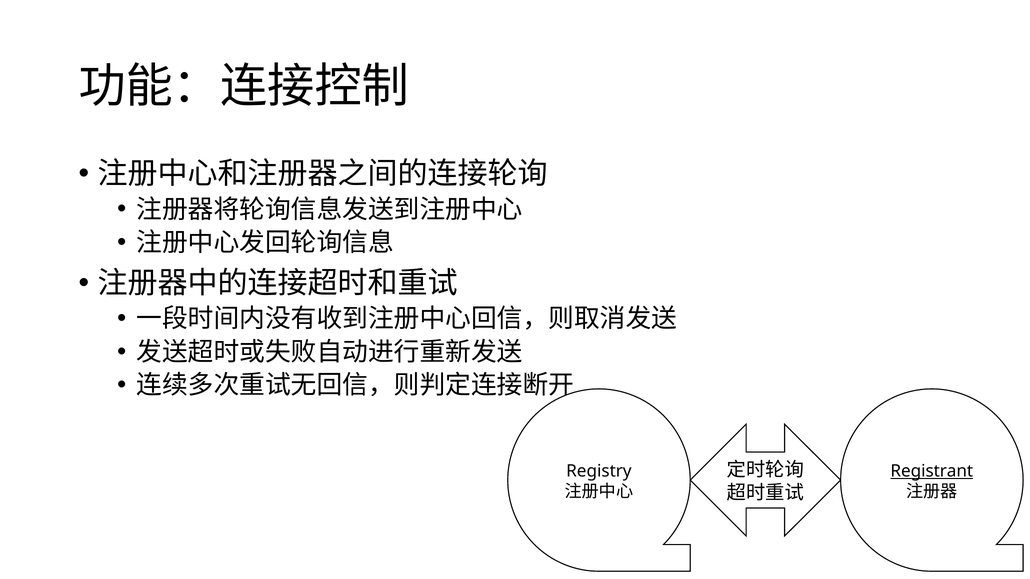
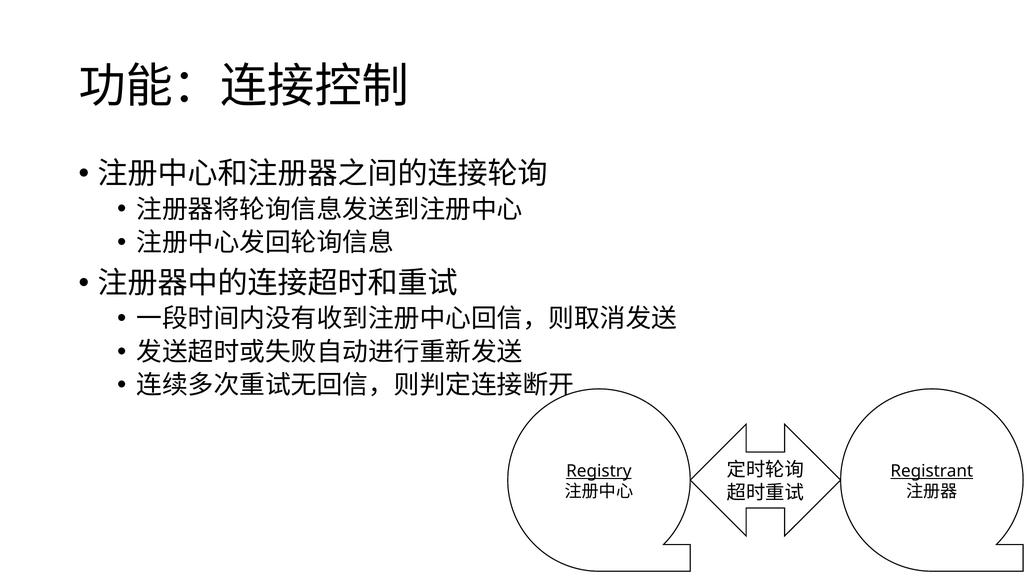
Registry underline: none -> present
